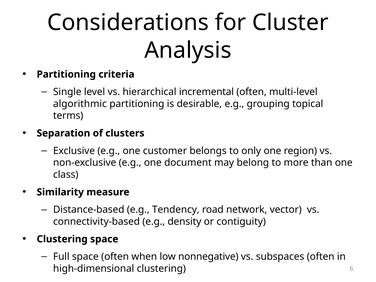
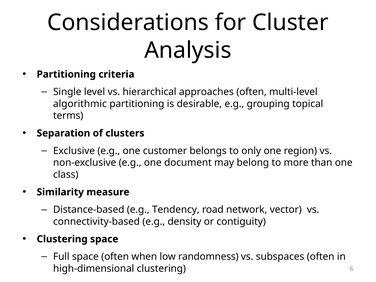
incremental: incremental -> approaches
nonnegative: nonnegative -> randomness
